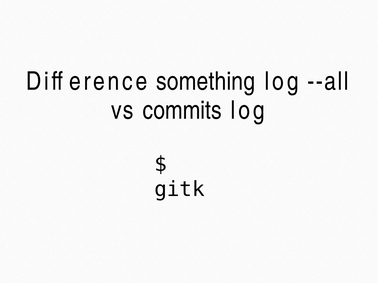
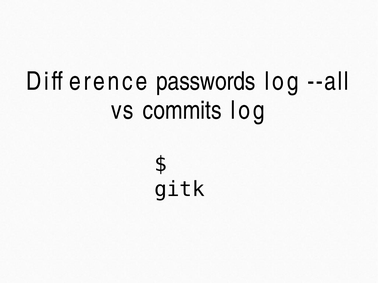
something: something -> passwords
